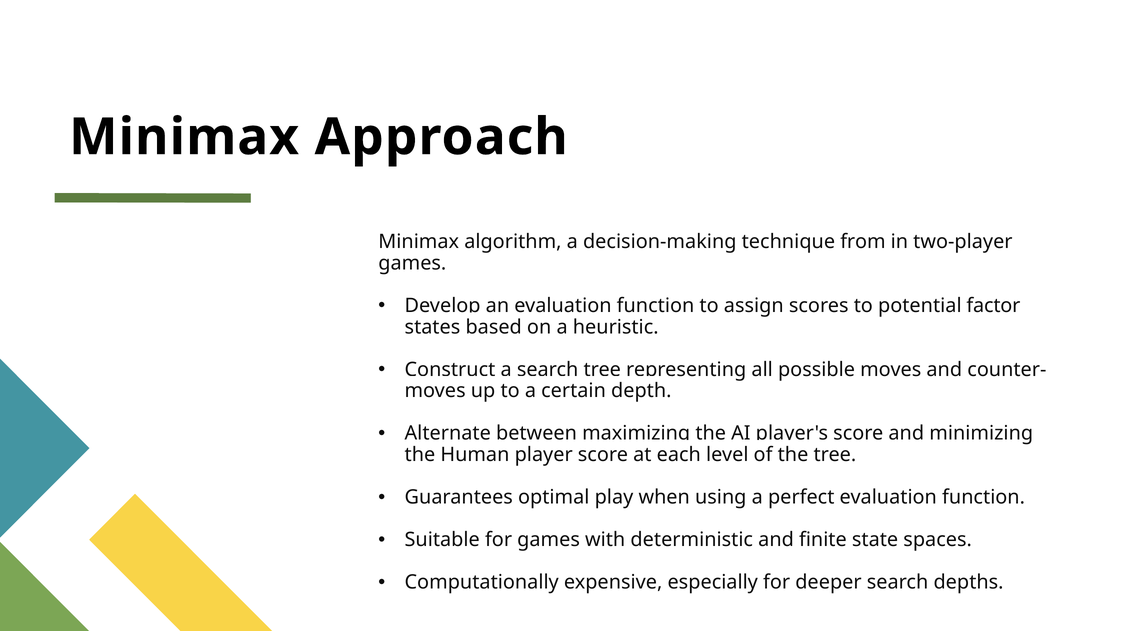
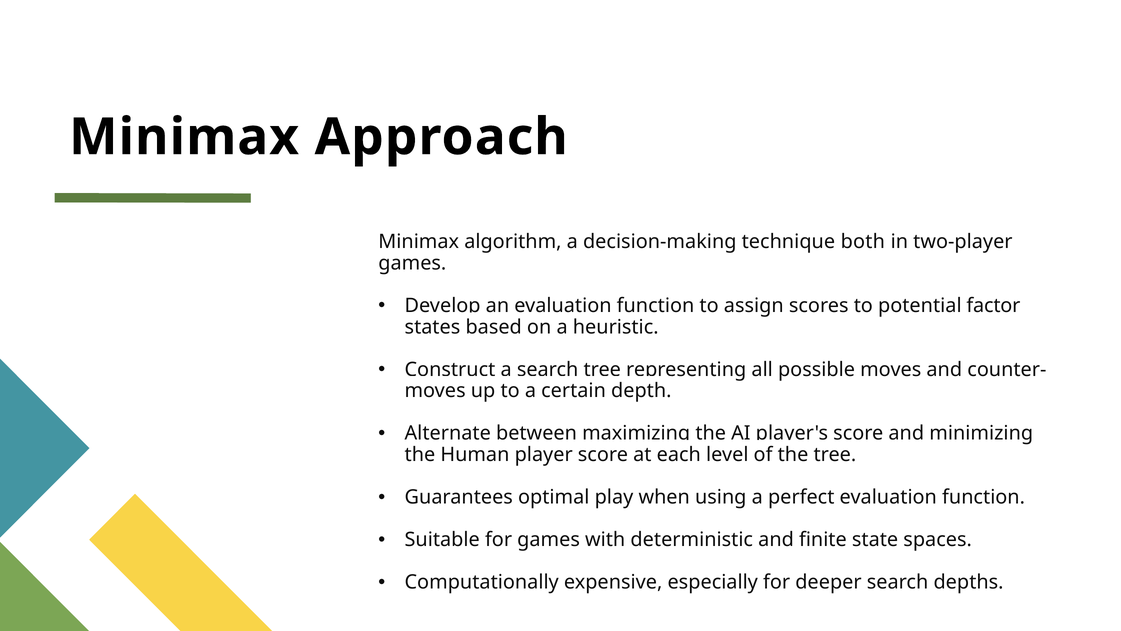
from: from -> both
